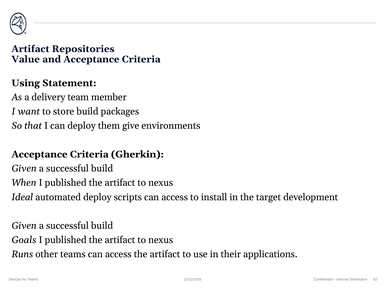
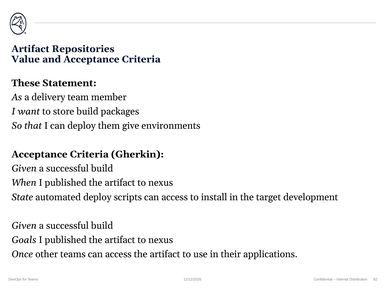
Using: Using -> These
Ideal: Ideal -> State
Runs: Runs -> Once
